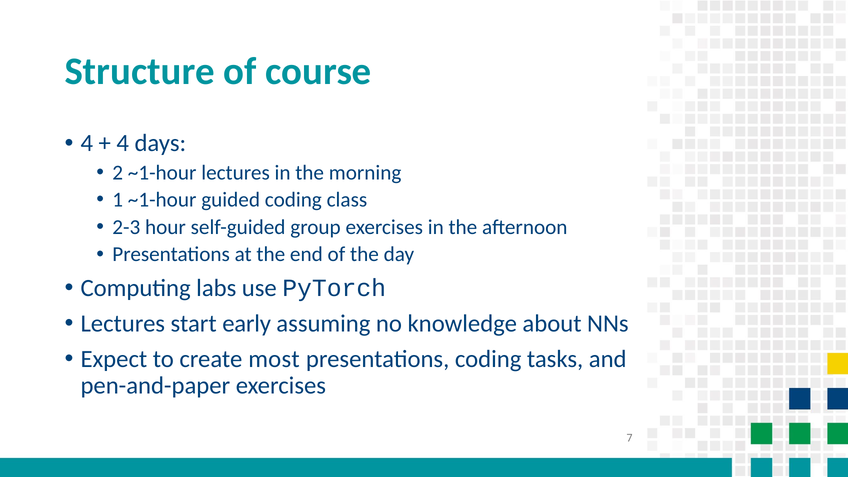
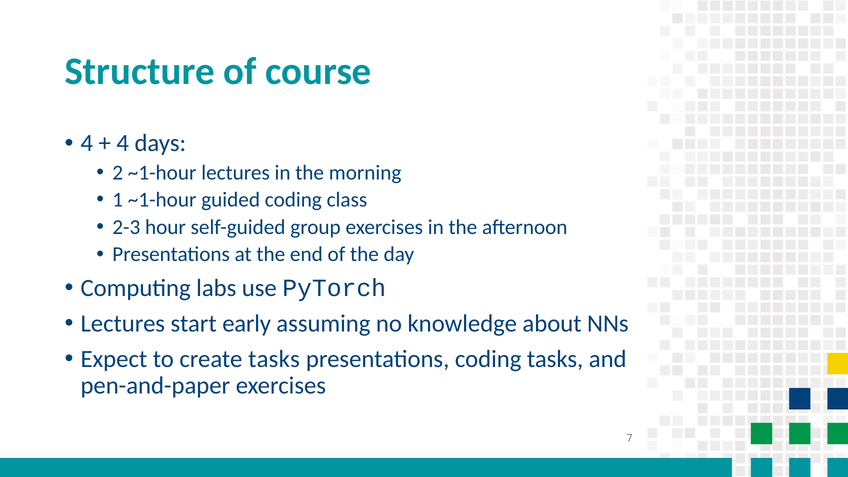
create most: most -> tasks
